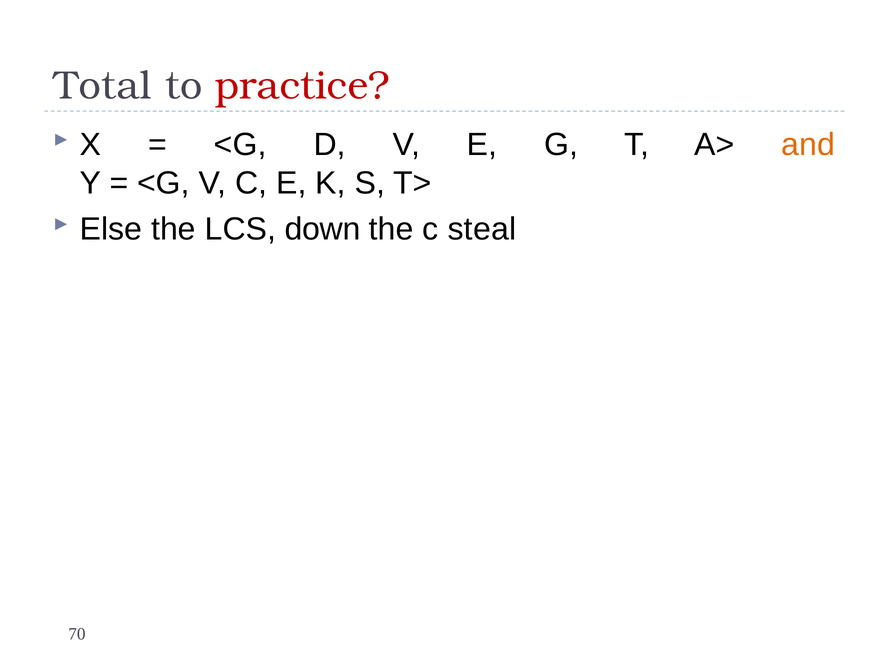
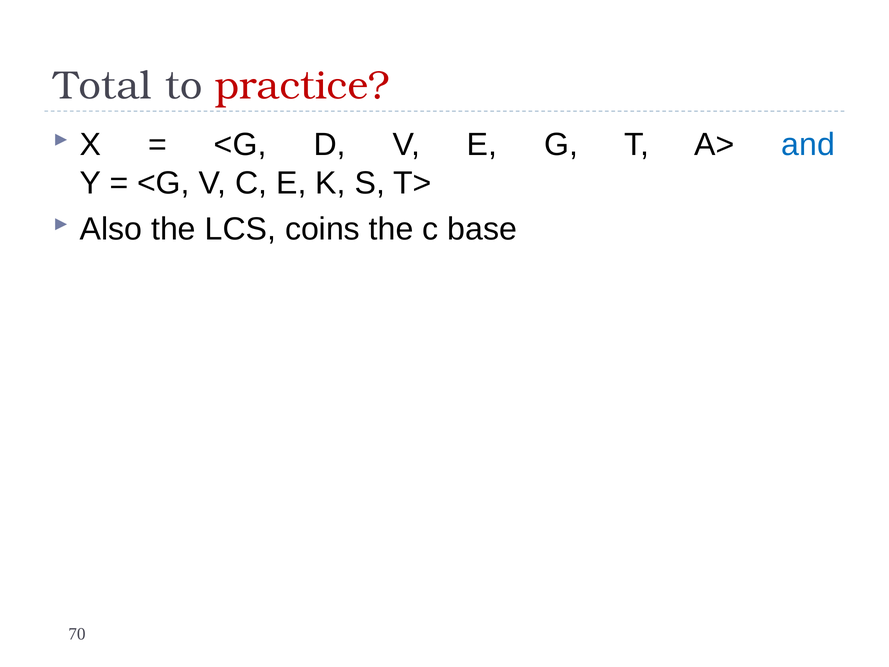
and colour: orange -> blue
Else: Else -> Also
down: down -> coins
steal: steal -> base
